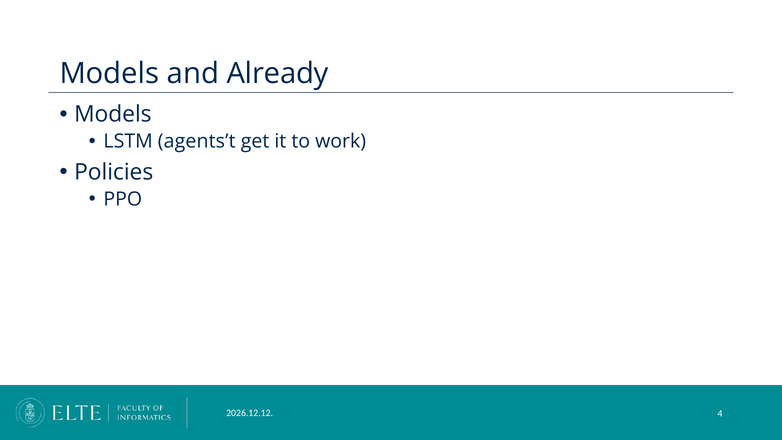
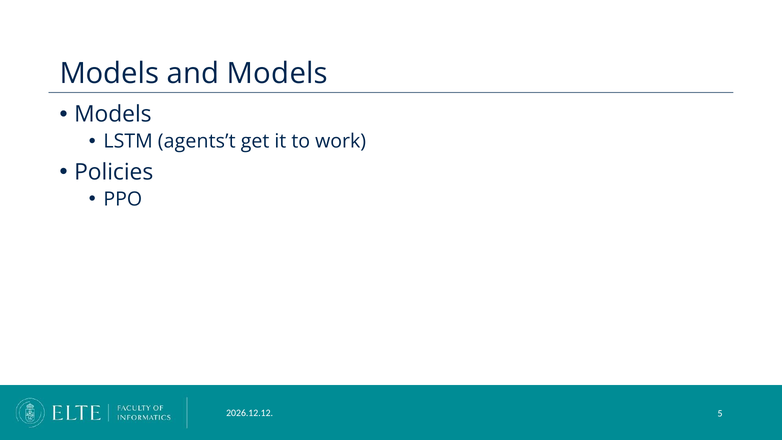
and Already: Already -> Models
4: 4 -> 5
